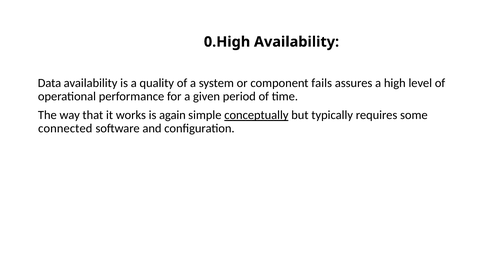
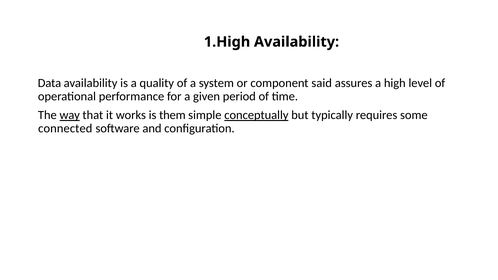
0.High: 0.High -> 1.High
fails: fails -> said
way underline: none -> present
again: again -> them
